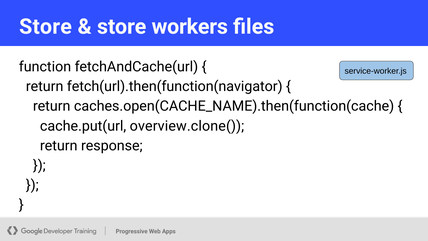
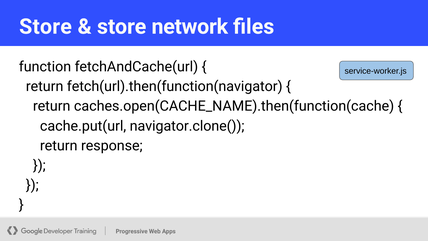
workers: workers -> network
overview.clone(: overview.clone( -> navigator.clone(
